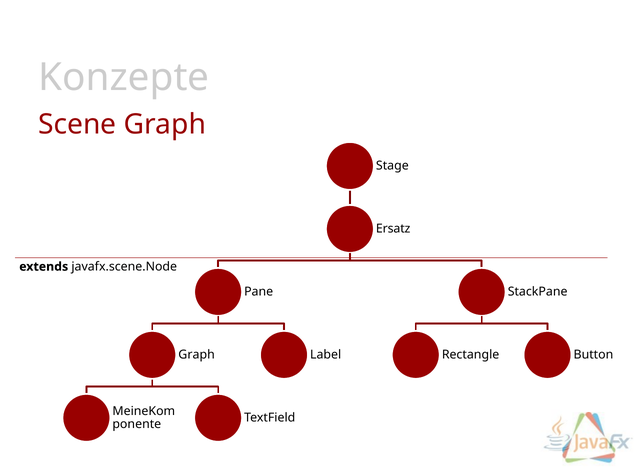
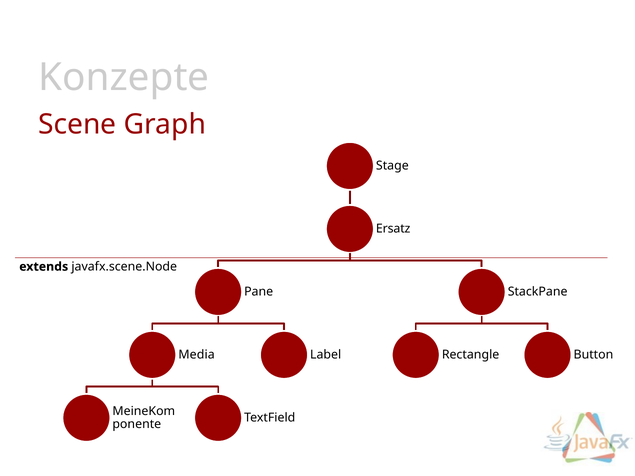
Graph at (197, 355): Graph -> Media
